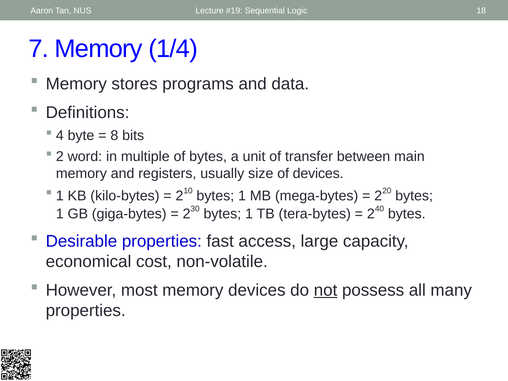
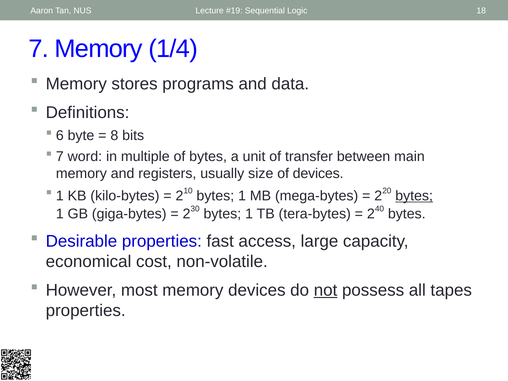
4: 4 -> 6
2 at (60, 157): 2 -> 7
bytes at (414, 196) underline: none -> present
many: many -> tapes
